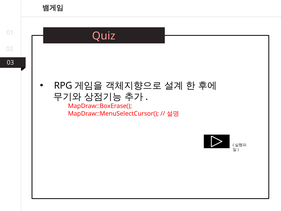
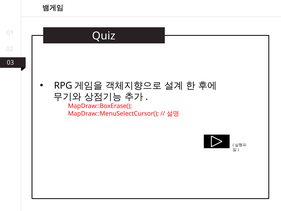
Quiz colour: pink -> white
